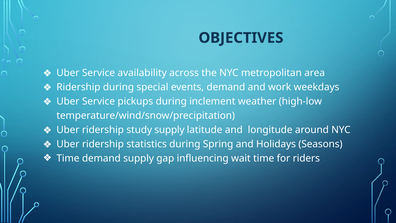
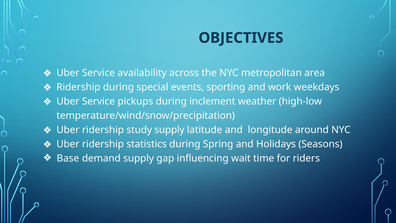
events demand: demand -> sporting
Time at (68, 158): Time -> Base
